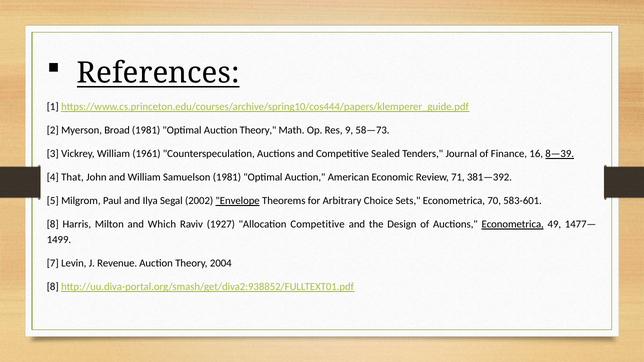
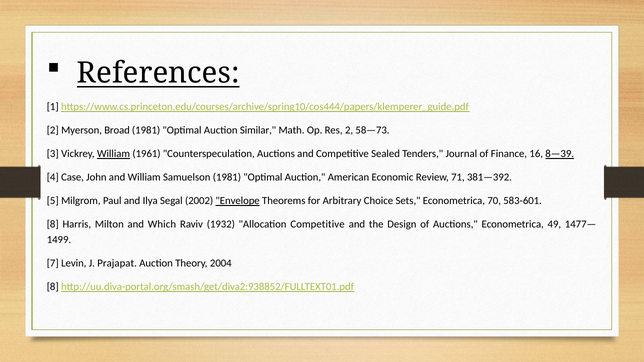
Optimal Auction Theory: Theory -> Similar
Res 9: 9 -> 2
William at (114, 154) underline: none -> present
That: That -> Case
1927: 1927 -> 1932
Econometrica at (513, 225) underline: present -> none
Revenue: Revenue -> Prajapat
